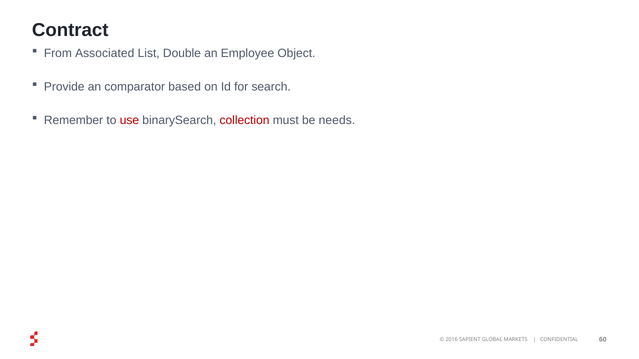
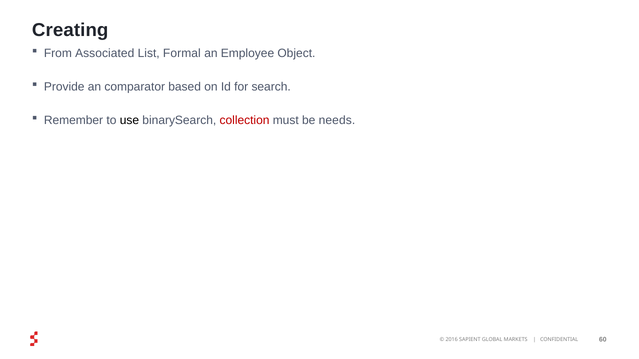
Contract: Contract -> Creating
Double: Double -> Formal
use colour: red -> black
